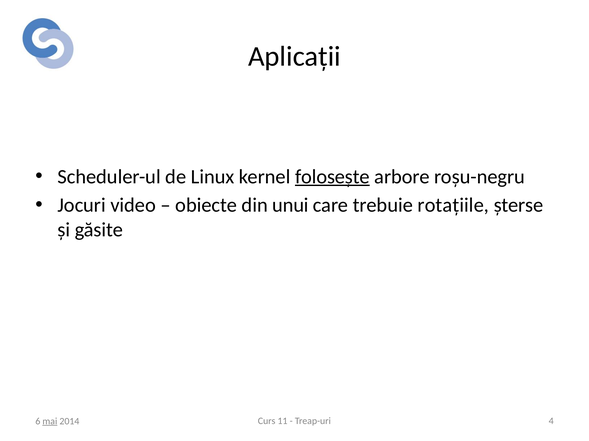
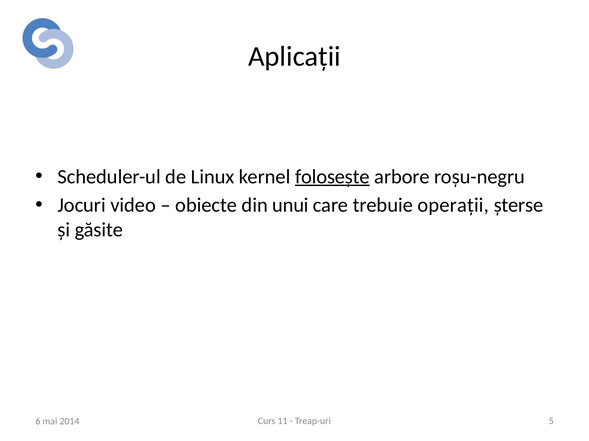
rotațiile: rotațiile -> operații
4: 4 -> 5
mai underline: present -> none
